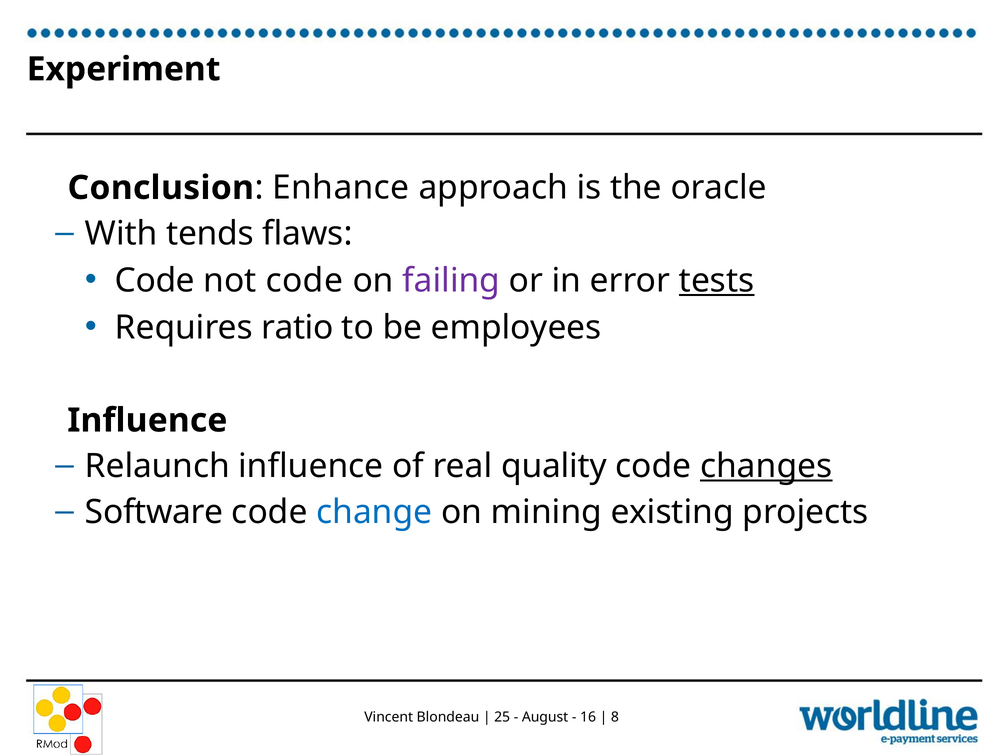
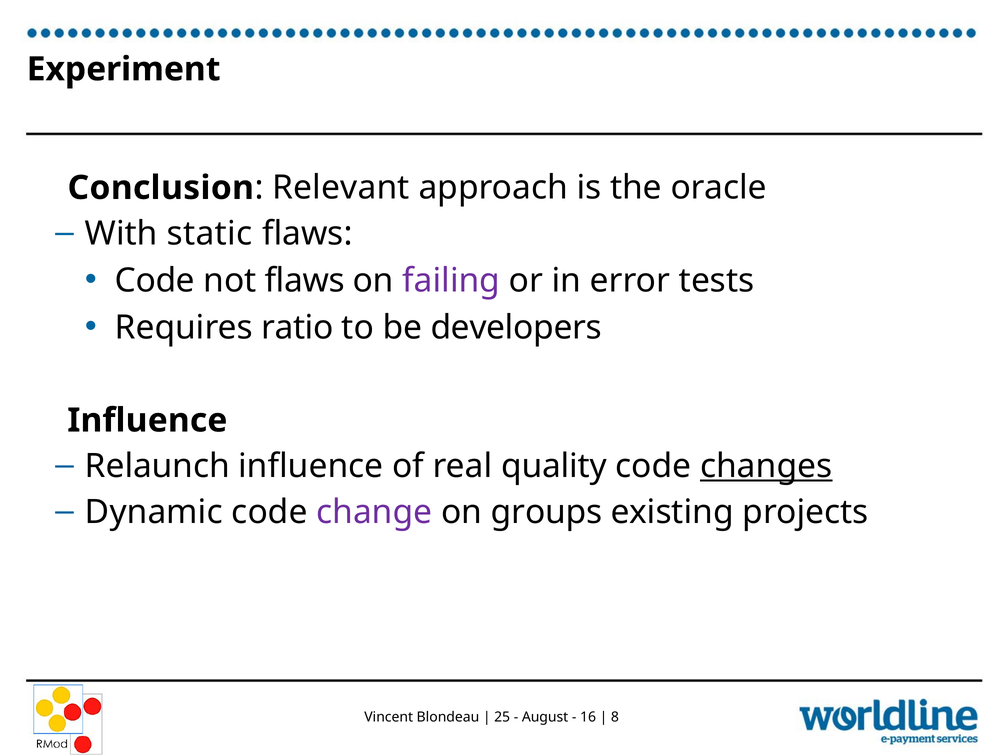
Enhance: Enhance -> Relevant
tends: tends -> static
not code: code -> flaws
tests underline: present -> none
employees: employees -> developers
Software: Software -> Dynamic
change colour: blue -> purple
mining: mining -> groups
